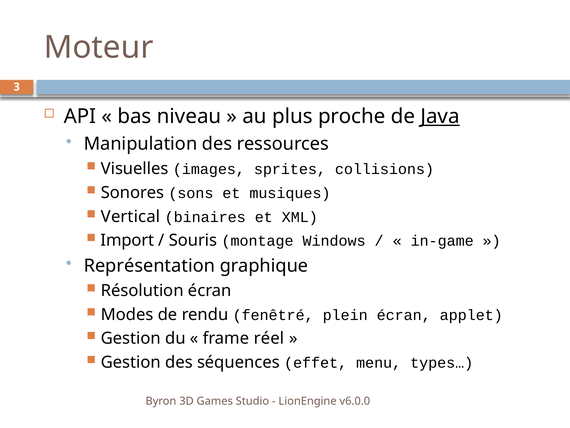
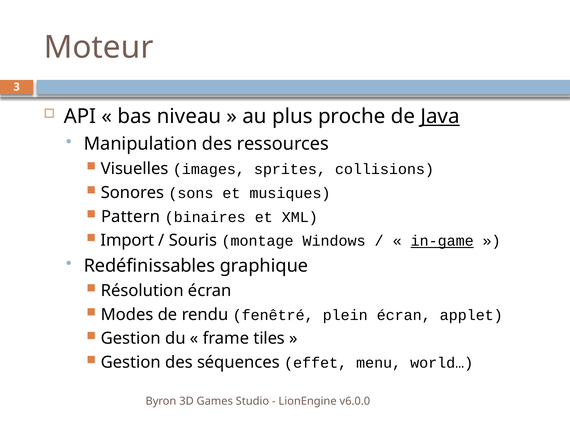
Vertical: Vertical -> Pattern
in-game underline: none -> present
Représentation: Représentation -> Redéfinissables
réel: réel -> tiles
types…: types… -> world…
